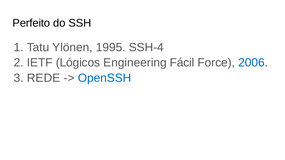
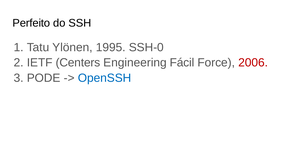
SSH-4: SSH-4 -> SSH-0
Lógicos: Lógicos -> Centers
2006 colour: blue -> red
REDE: REDE -> PODE
